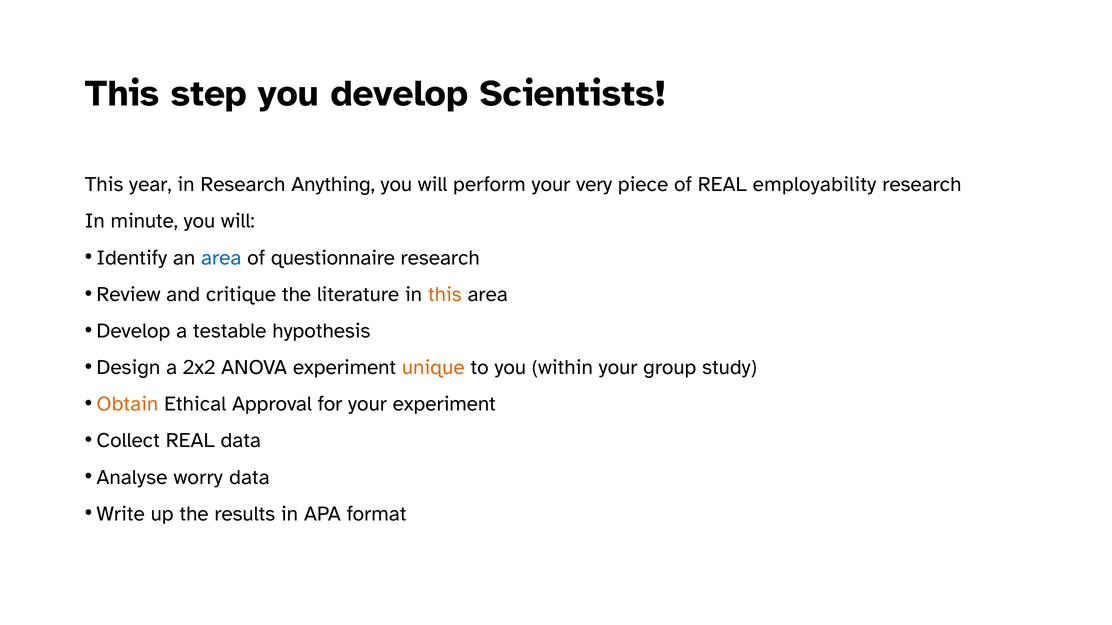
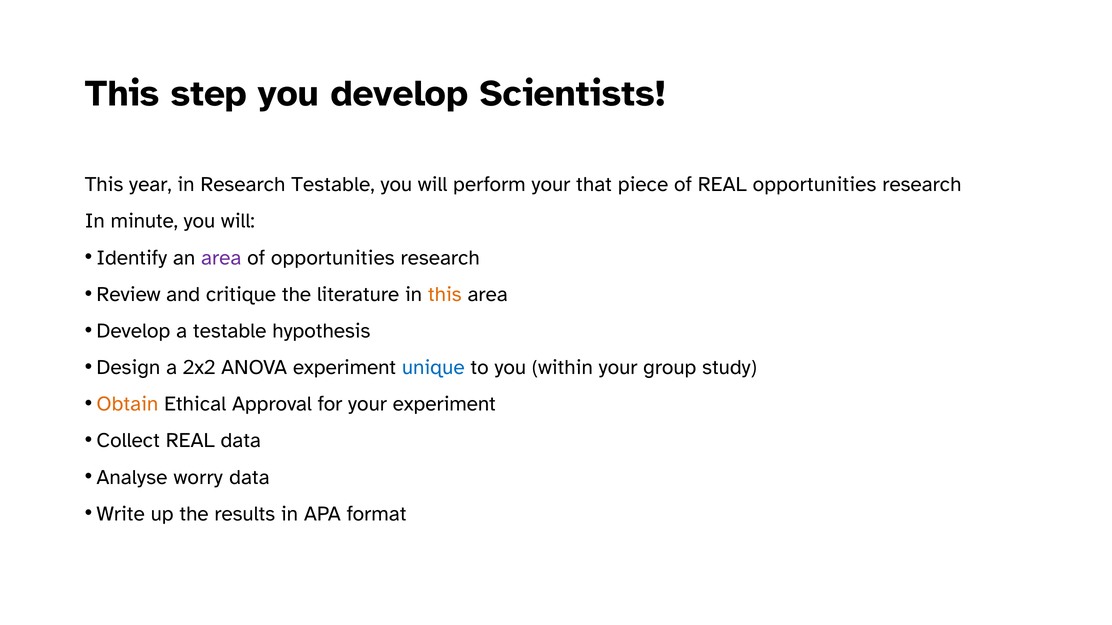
Research Anything: Anything -> Testable
very: very -> that
REAL employability: employability -> opportunities
area at (221, 258) colour: blue -> purple
of questionnaire: questionnaire -> opportunities
unique colour: orange -> blue
